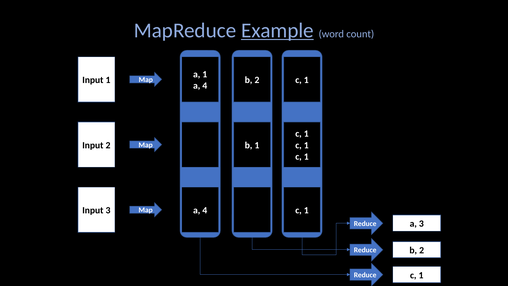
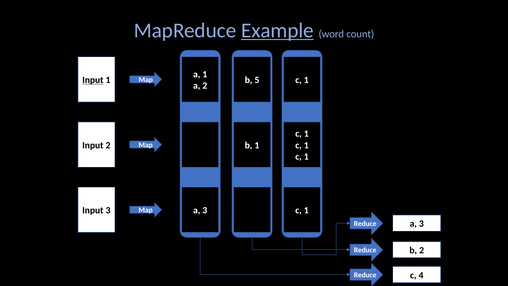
Input at (93, 80) underline: none -> present
2 at (257, 80): 2 -> 5
4 at (205, 86): 4 -> 2
4 at (205, 210): 4 -> 3
1 at (421, 275): 1 -> 4
